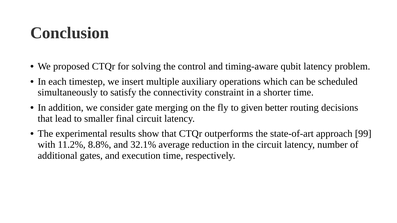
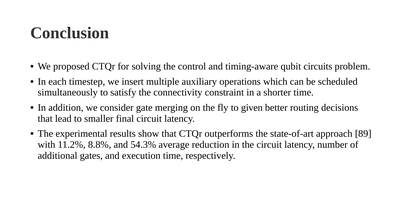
qubit latency: latency -> circuits
99: 99 -> 89
32.1%: 32.1% -> 54.3%
